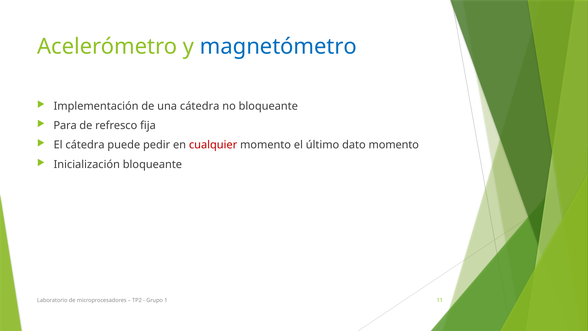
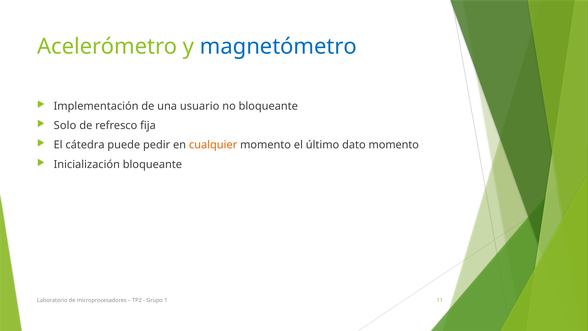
una cátedra: cátedra -> usuario
Para: Para -> Solo
cualquier colour: red -> orange
